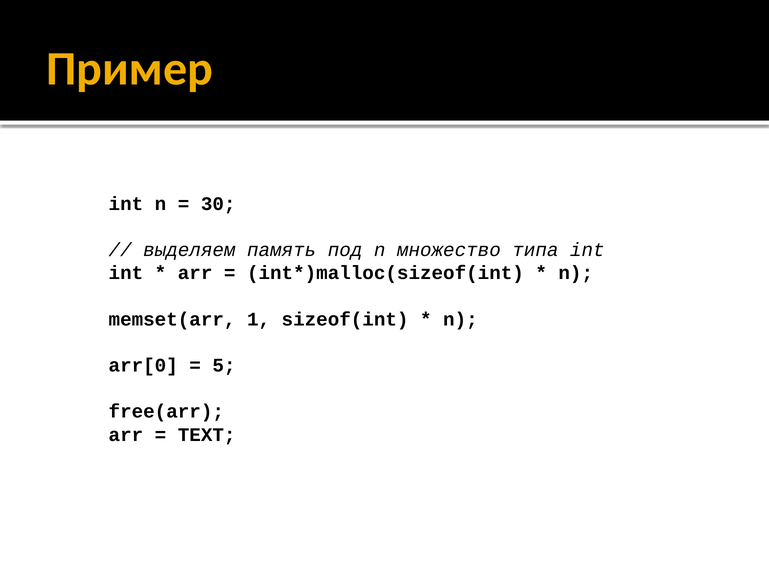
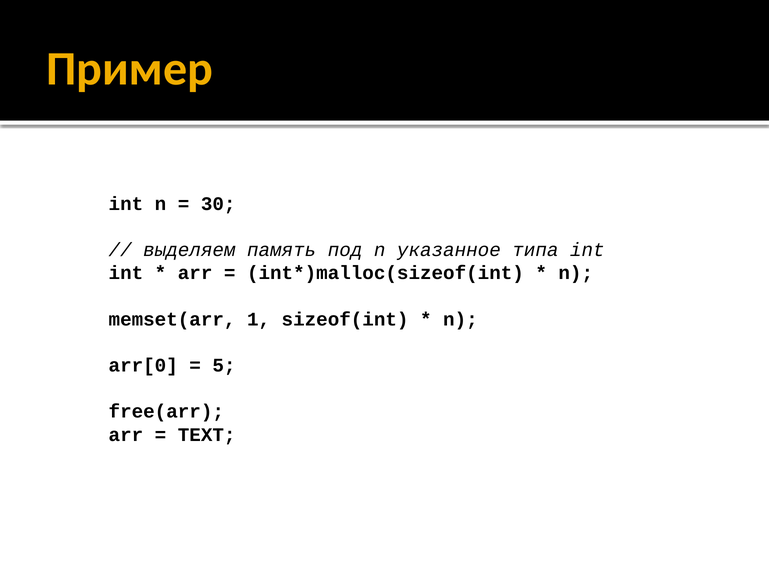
множество: множество -> указанное
